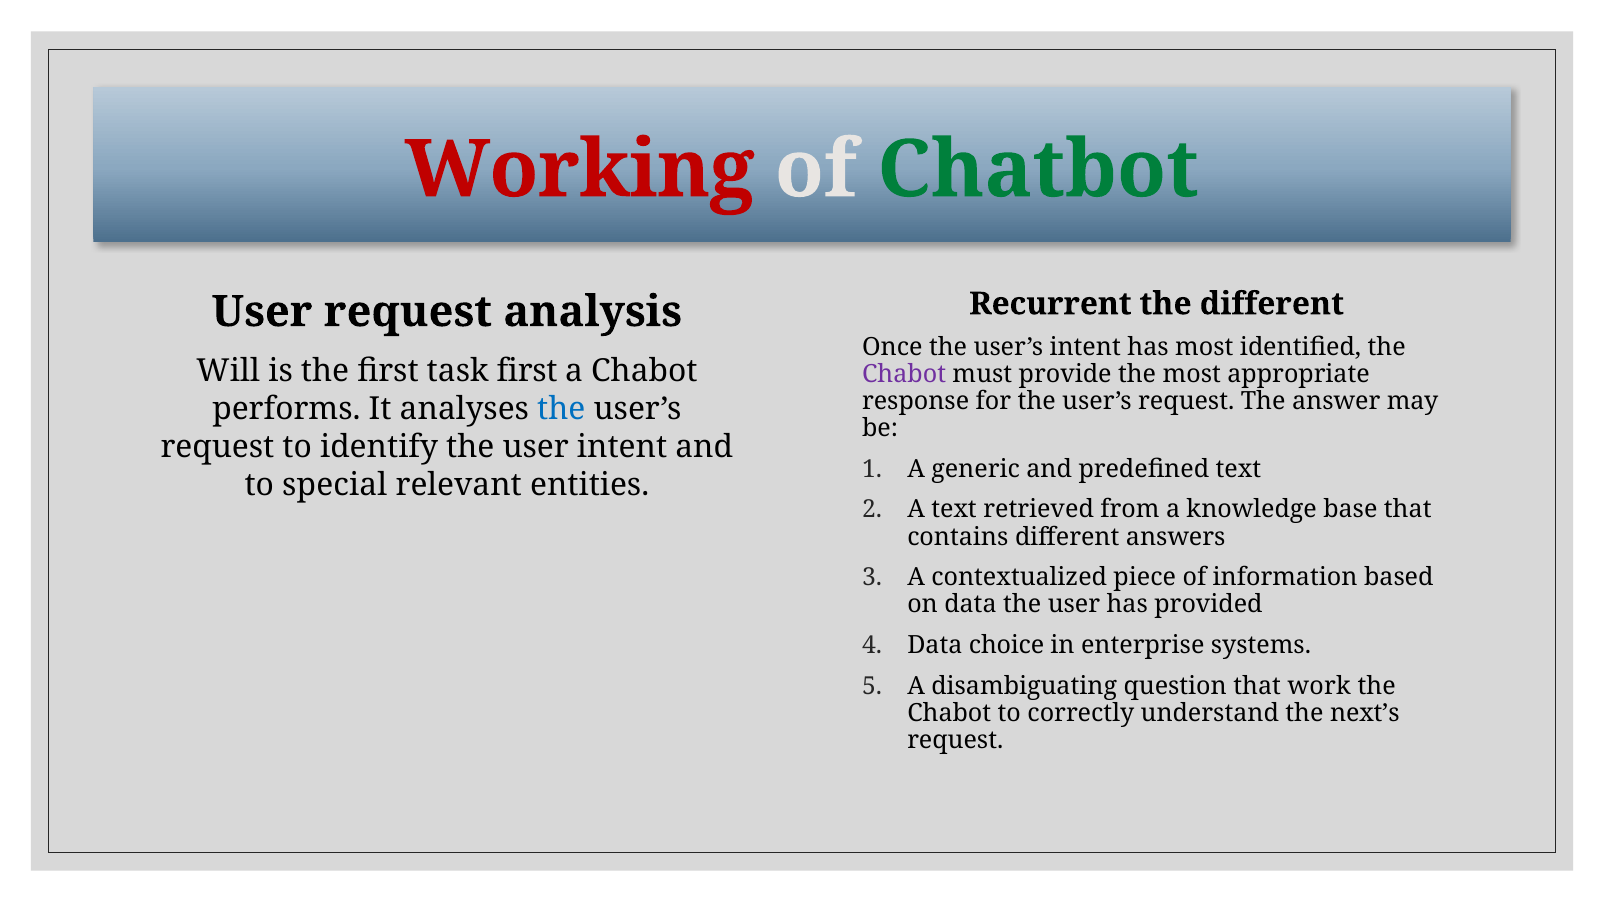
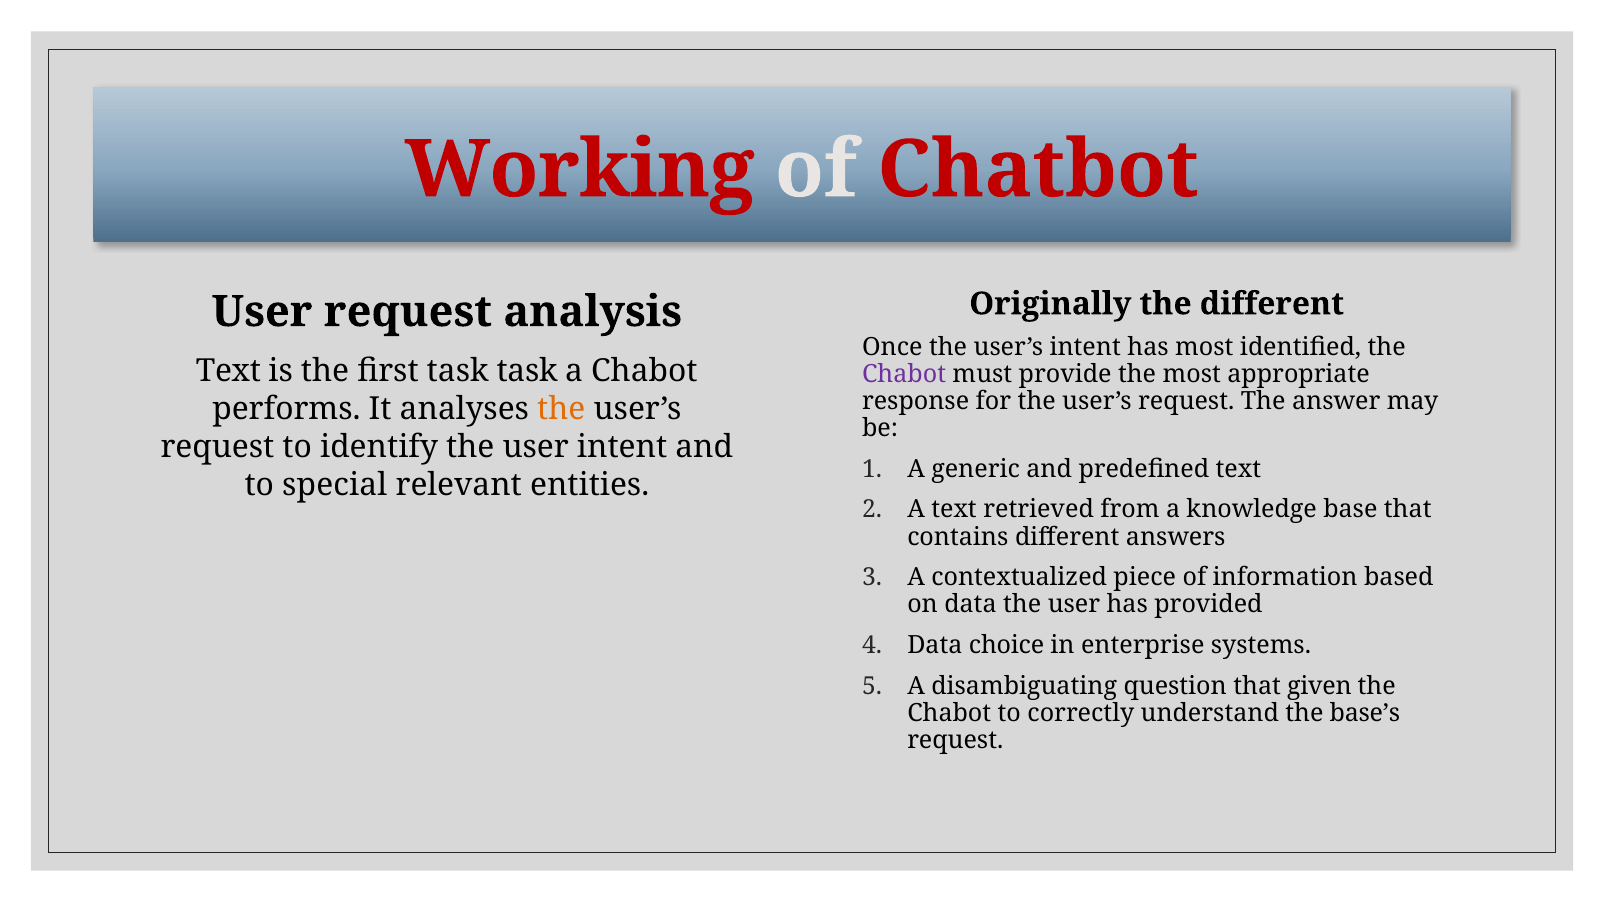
Chatbot colour: green -> red
Recurrent: Recurrent -> Originally
Will at (228, 371): Will -> Text
task first: first -> task
the at (561, 409) colour: blue -> orange
work: work -> given
next’s: next’s -> base’s
